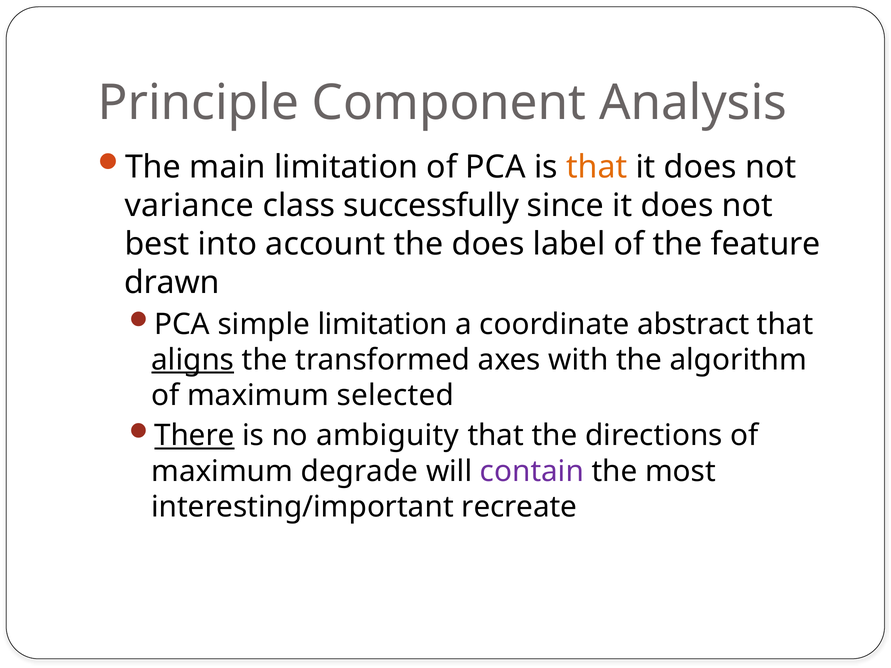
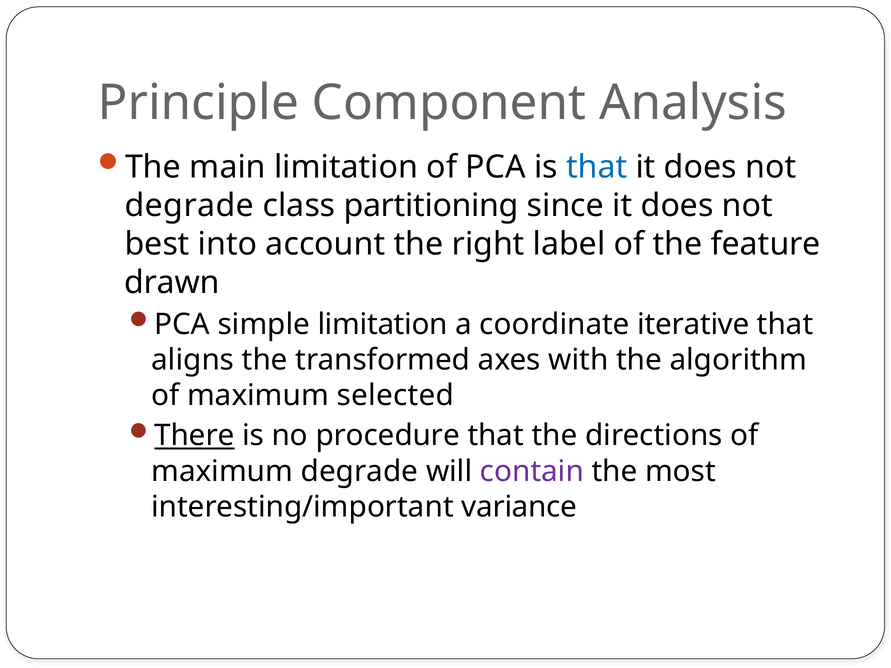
that at (597, 167) colour: orange -> blue
variance at (189, 206): variance -> degrade
successfully: successfully -> partitioning
the does: does -> right
abstract: abstract -> iterative
aligns underline: present -> none
ambiguity: ambiguity -> procedure
recreate: recreate -> variance
